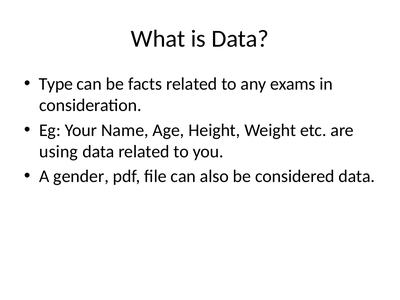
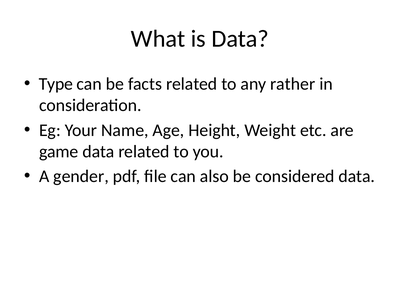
exams: exams -> rather
using: using -> game
